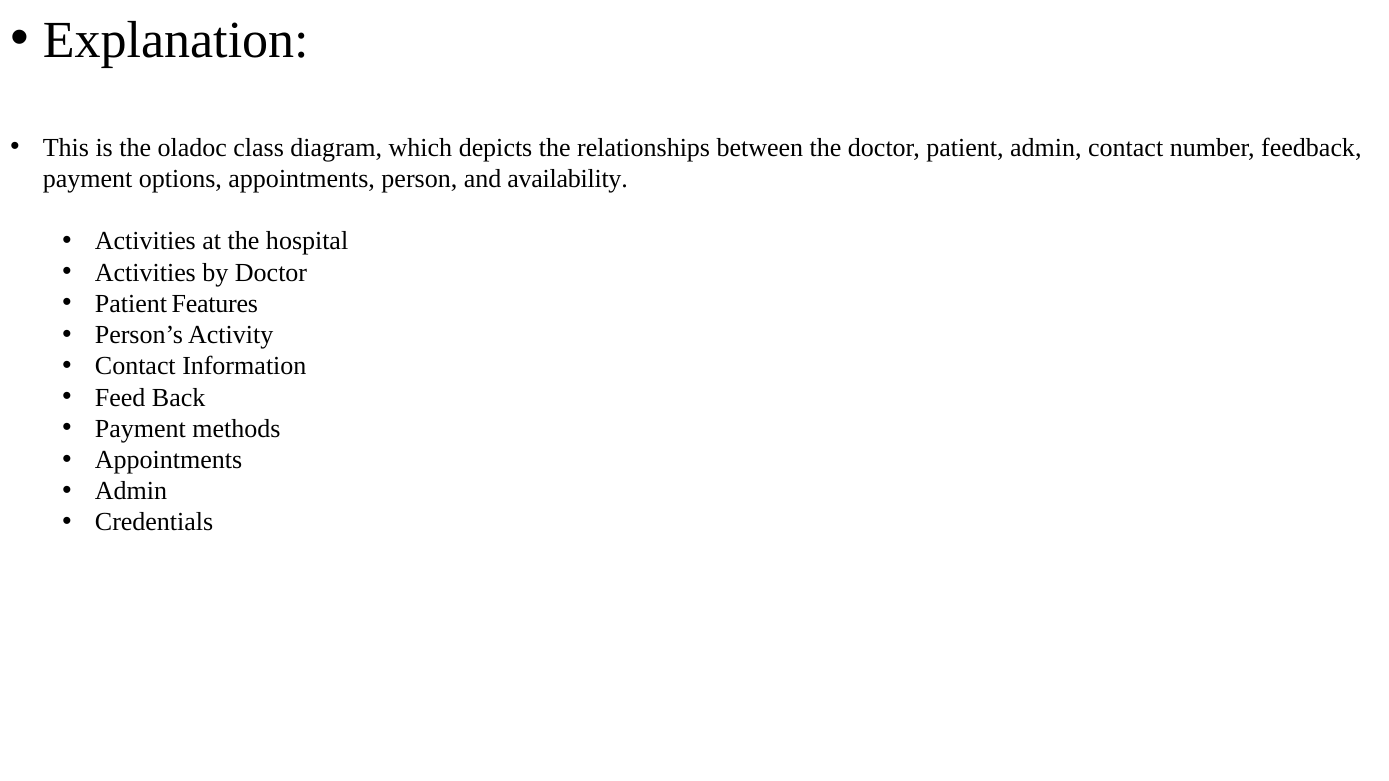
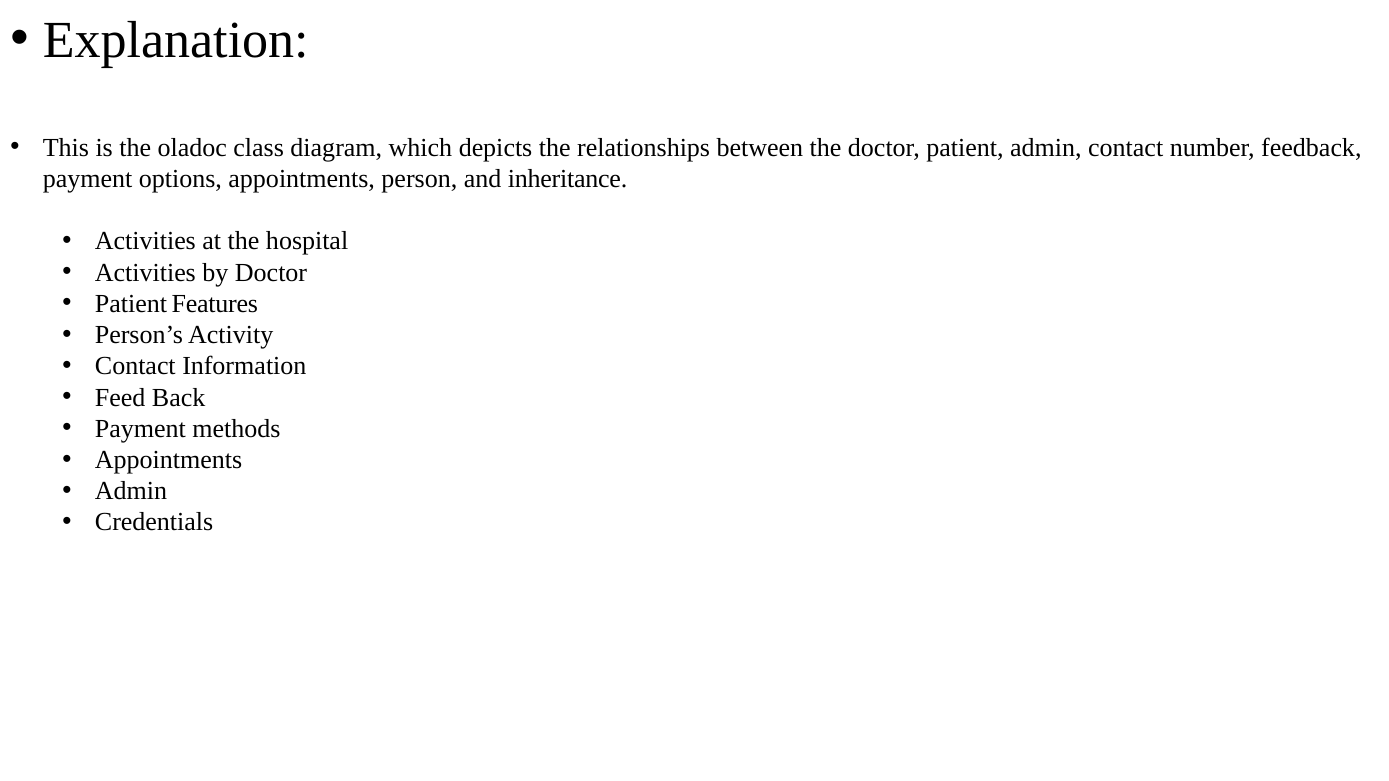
availability: availability -> inheritance
